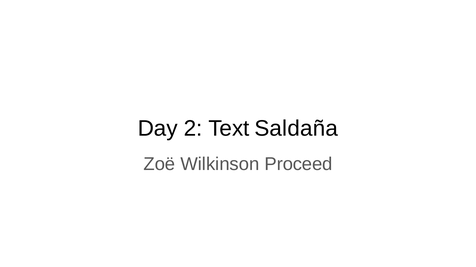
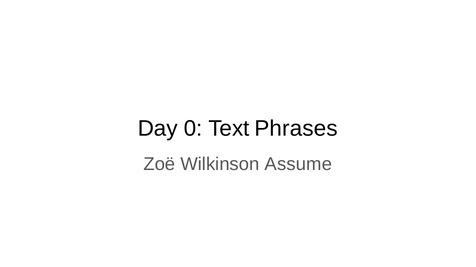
2: 2 -> 0
Saldaña: Saldaña -> Phrases
Proceed: Proceed -> Assume
